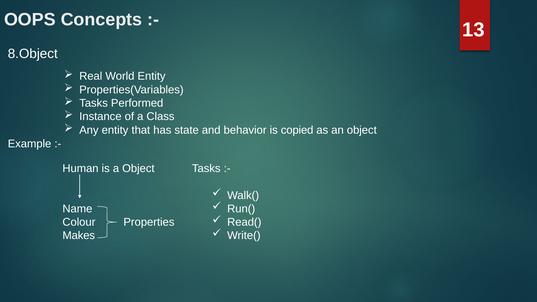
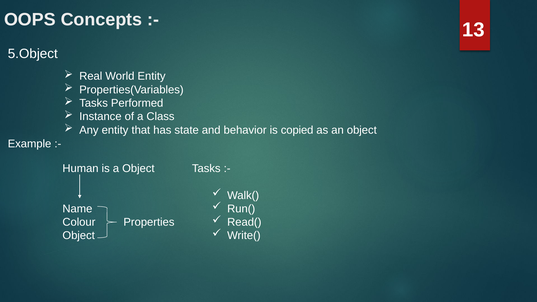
8.Object: 8.Object -> 5.Object
Makes at (79, 236): Makes -> Object
